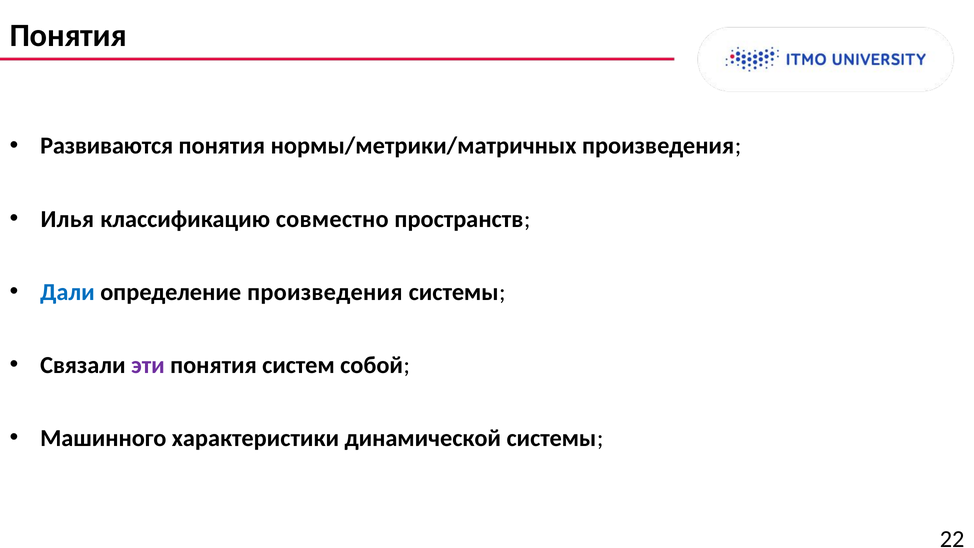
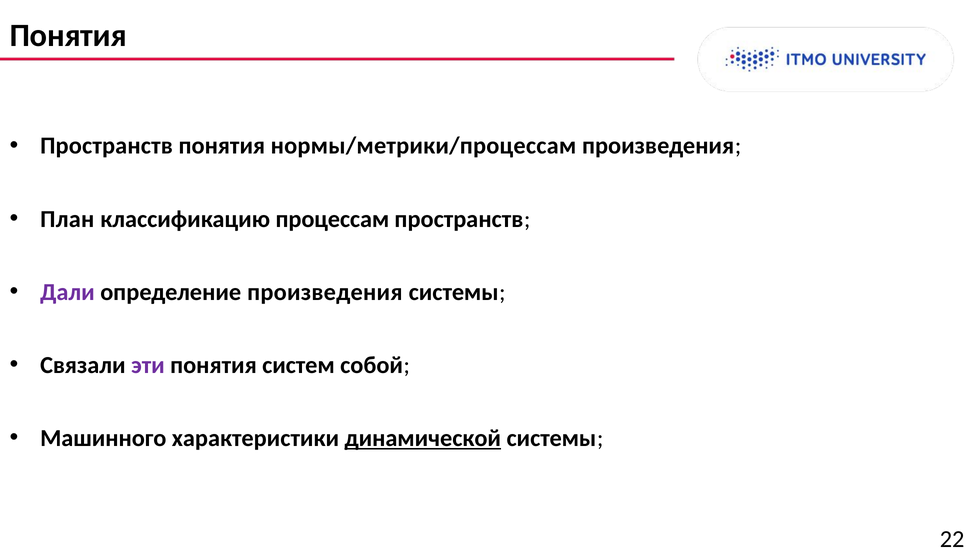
Развиваются at (107, 146): Развиваются -> Пространств
нормы/метрики/матричных: нормы/метрики/матричных -> нормы/метрики/процессам
Илья: Илья -> План
совместно: совместно -> процессам
Дали colour: blue -> purple
динамической underline: none -> present
